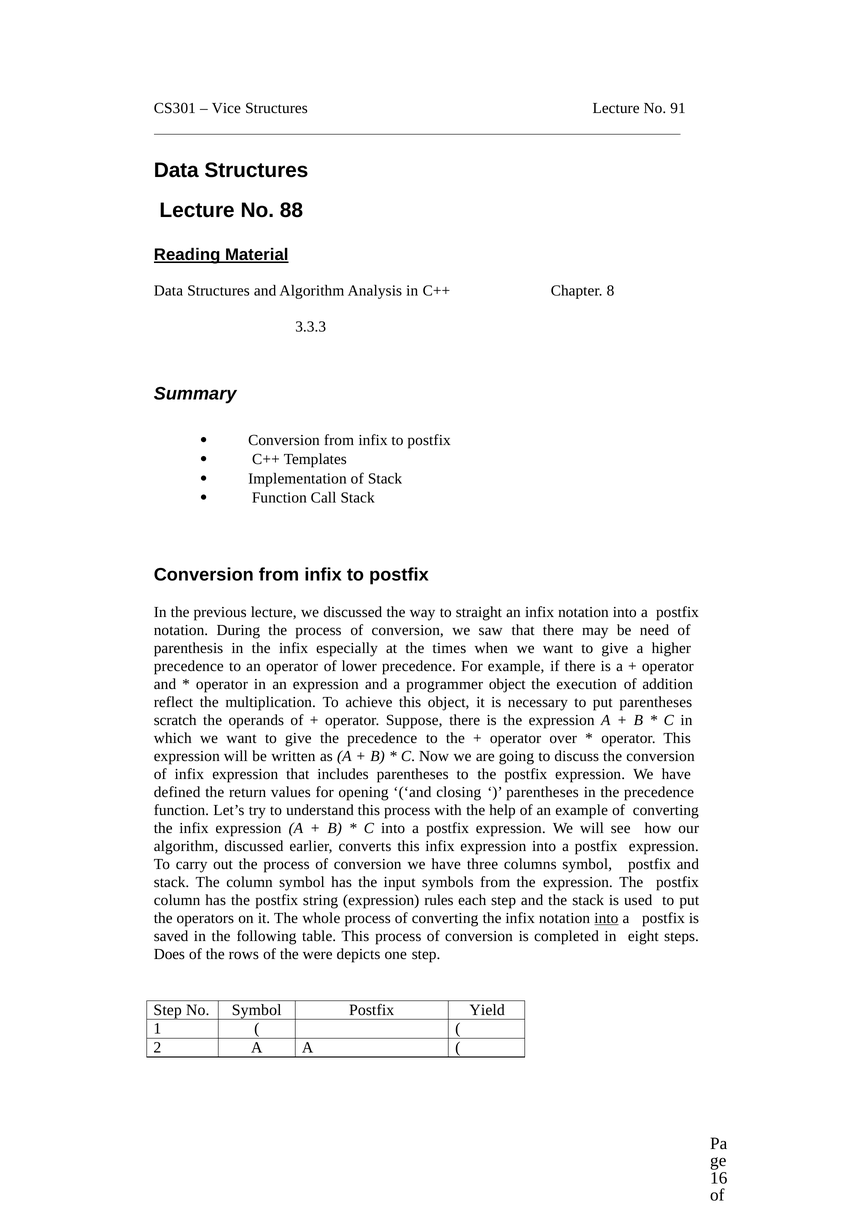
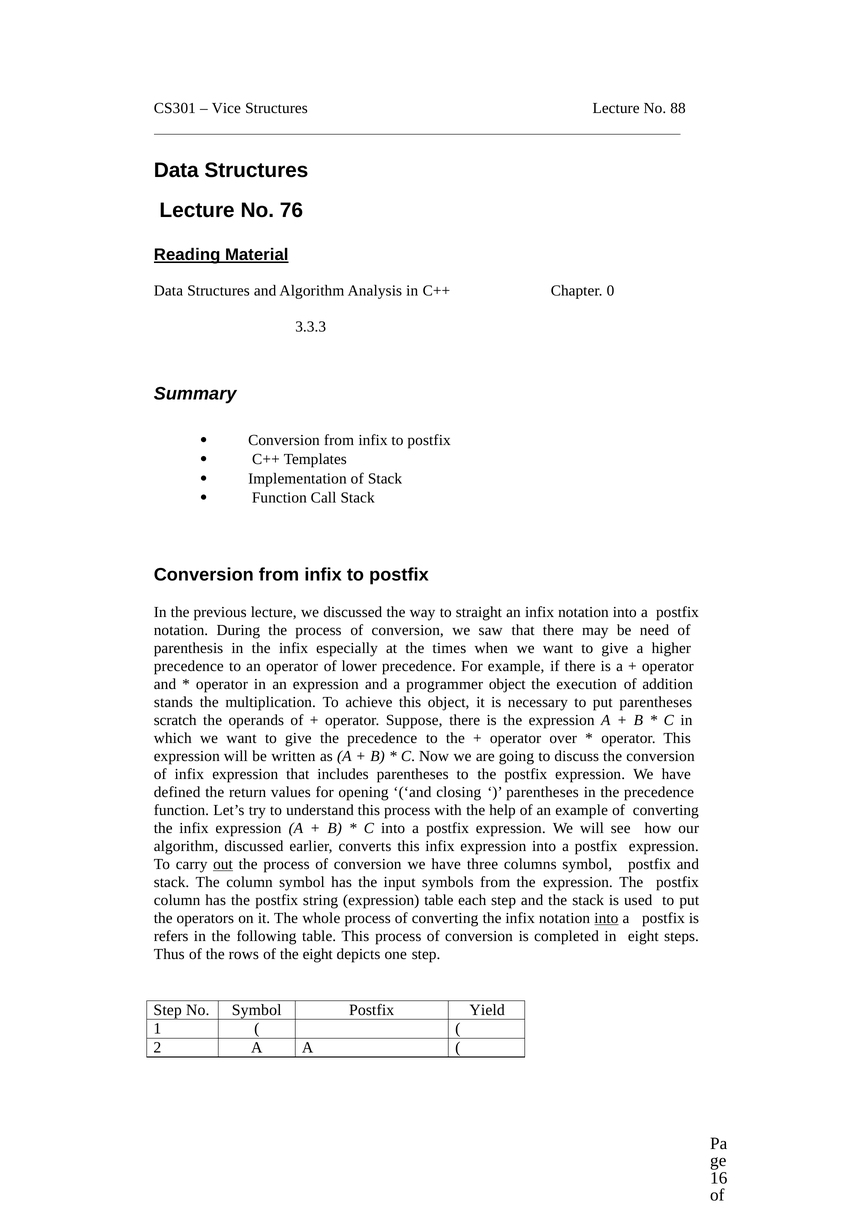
91: 91 -> 88
88: 88 -> 76
8: 8 -> 0
reflect: reflect -> stands
out underline: none -> present
expression rules: rules -> table
saved: saved -> refers
Does: Does -> Thus
the were: were -> eight
